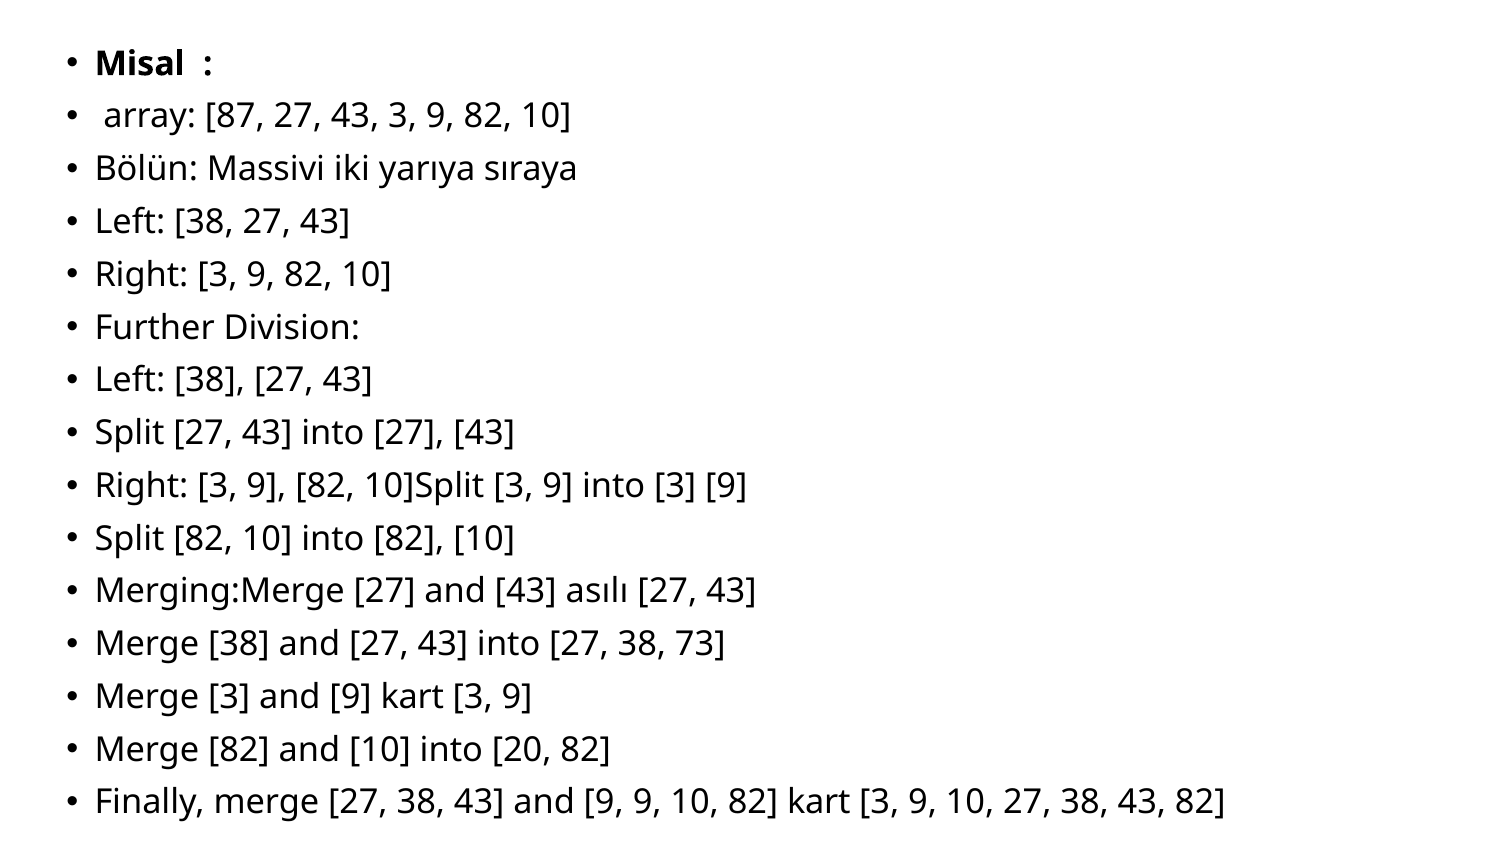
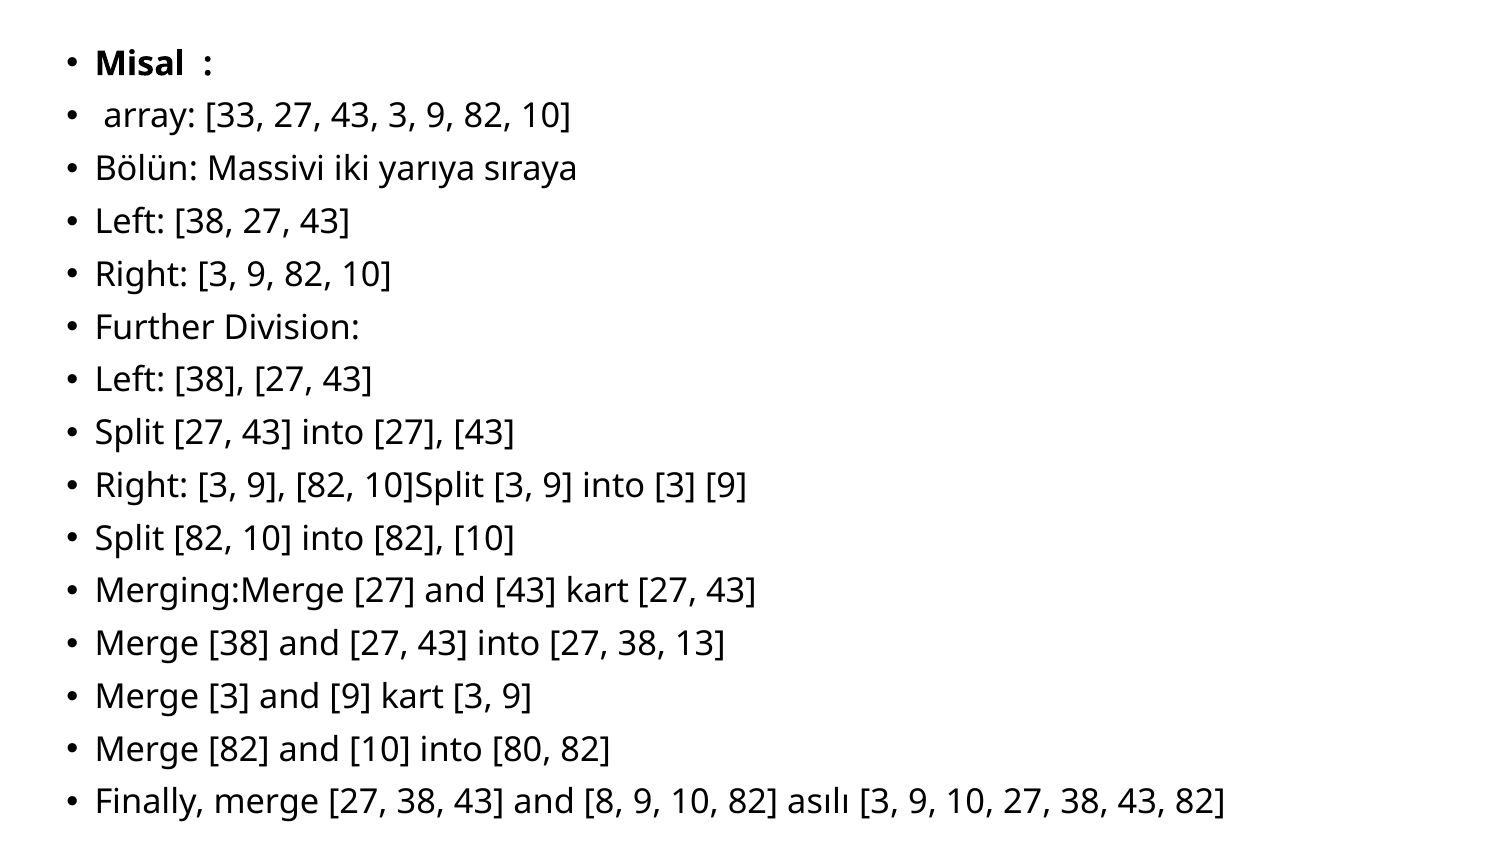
87: 87 -> 33
43 asılı: asılı -> kart
73: 73 -> 13
20: 20 -> 80
43 and 9: 9 -> 8
82 kart: kart -> asılı
